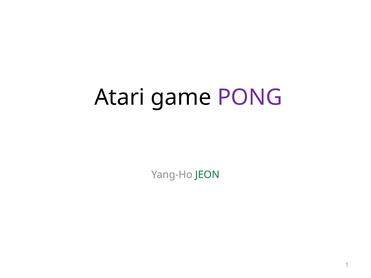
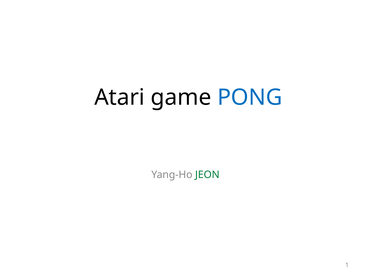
PONG colour: purple -> blue
